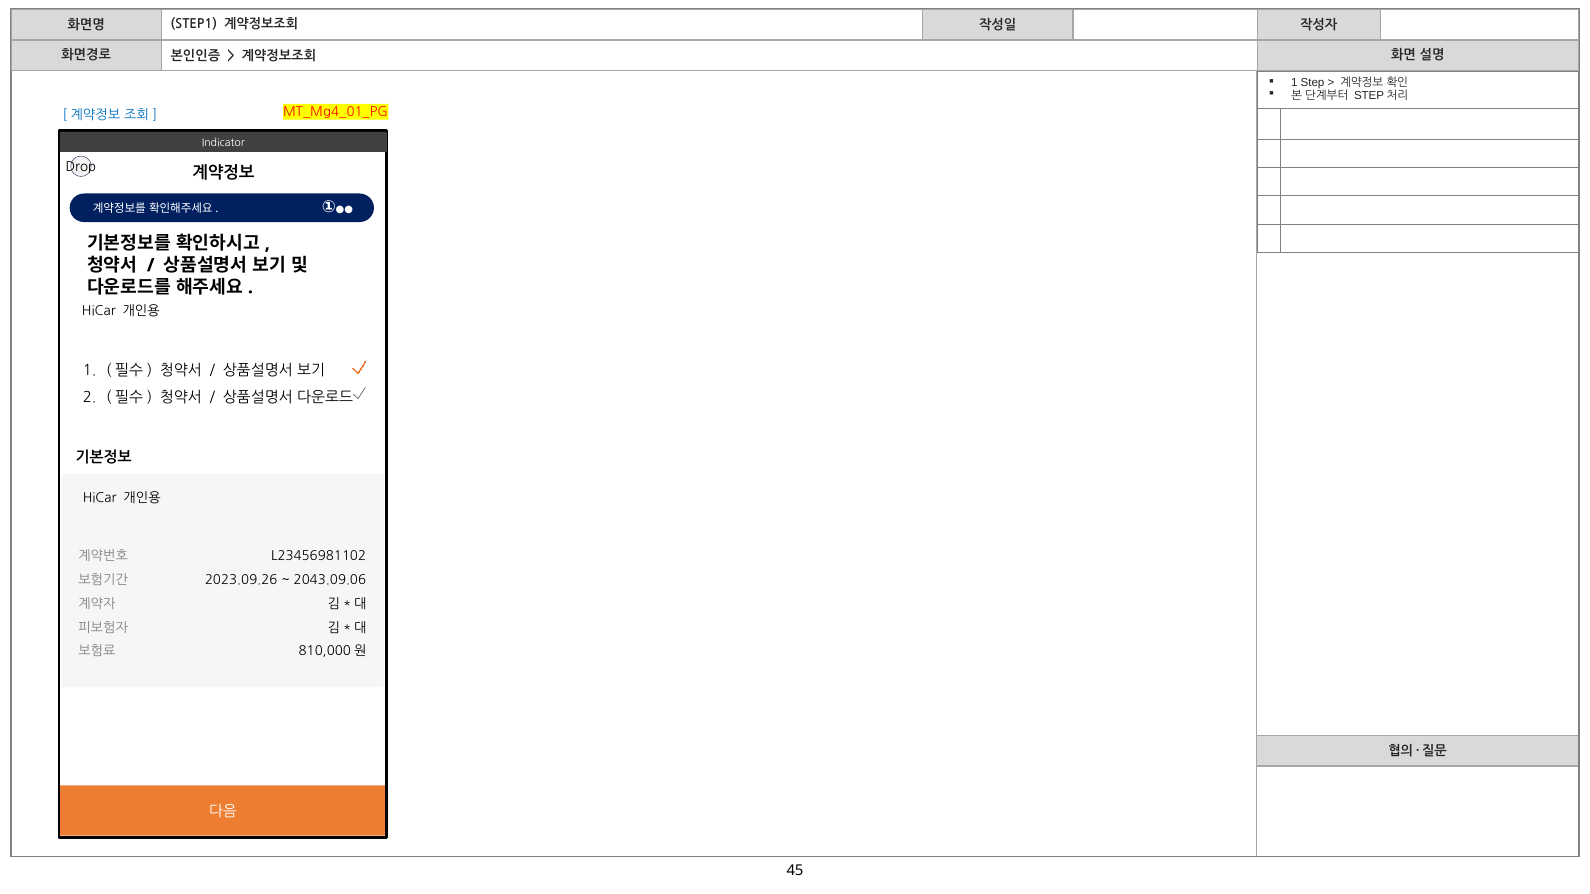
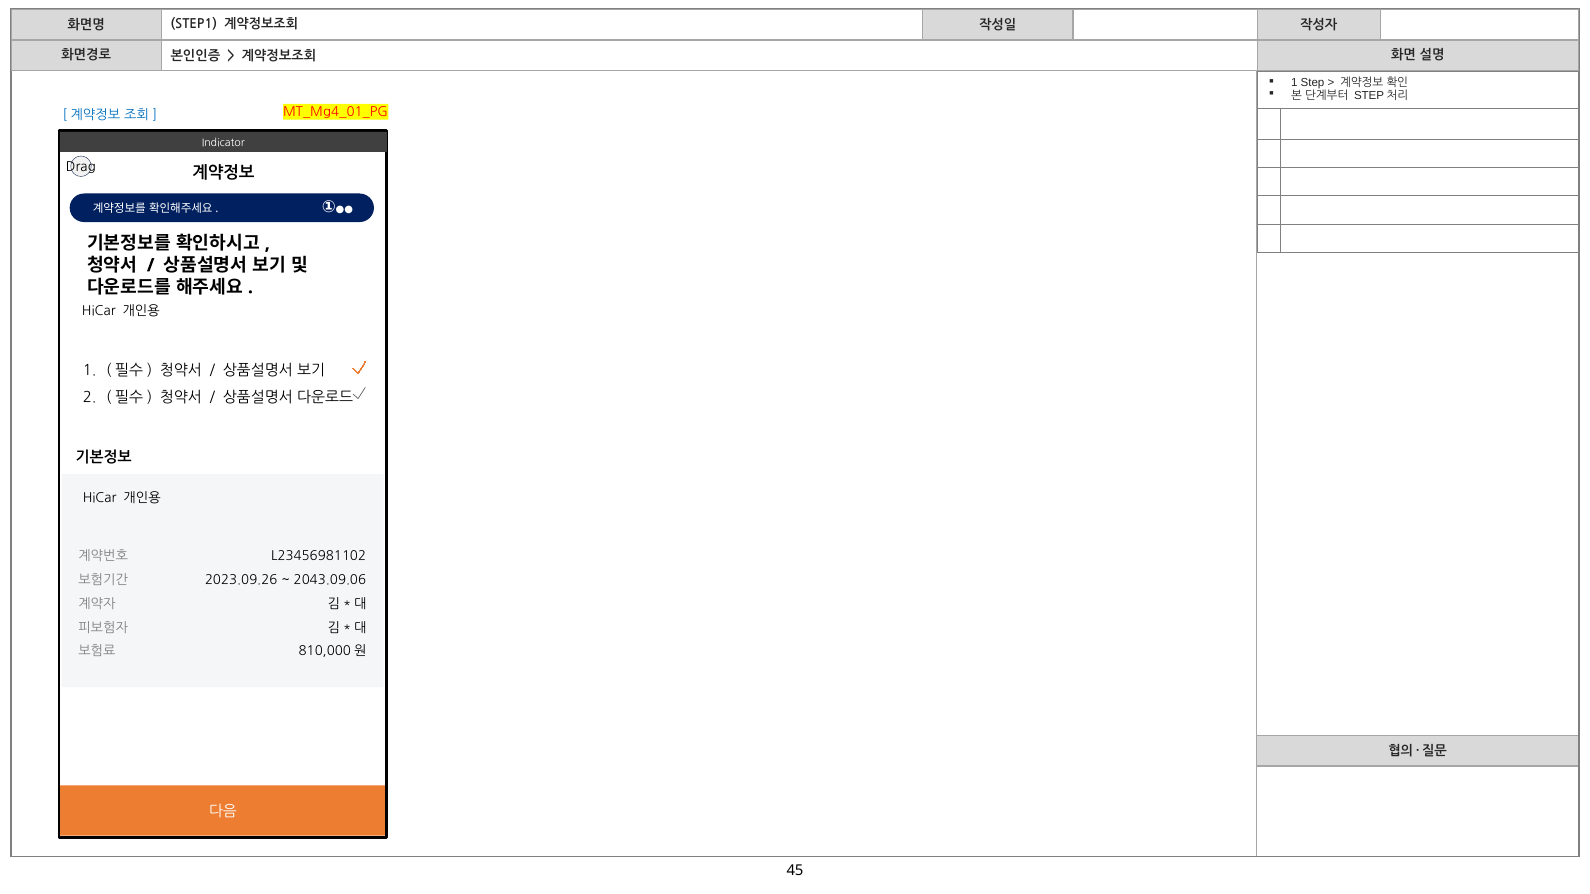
Drop: Drop -> Drag
